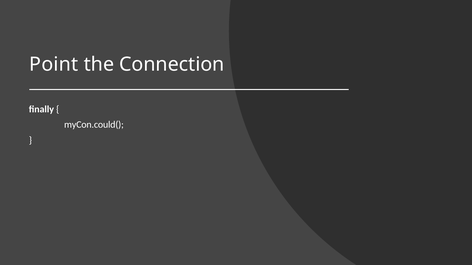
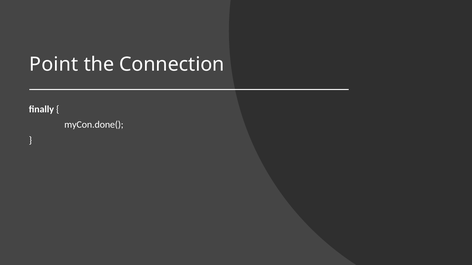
myCon.could(: myCon.could( -> myCon.done(
